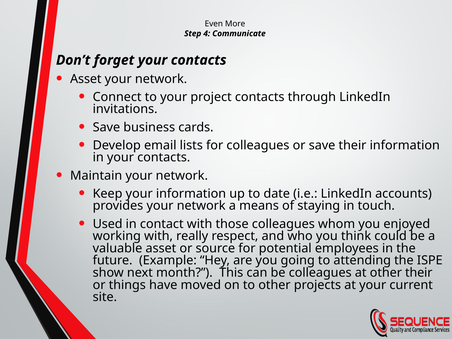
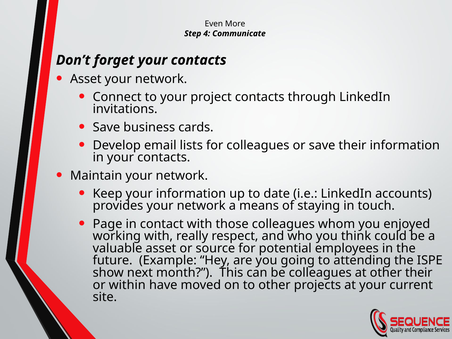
Used: Used -> Page
things: things -> within
